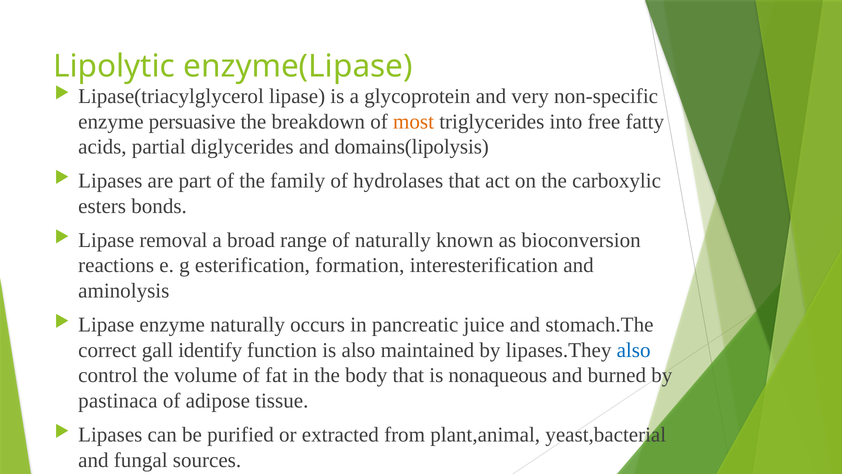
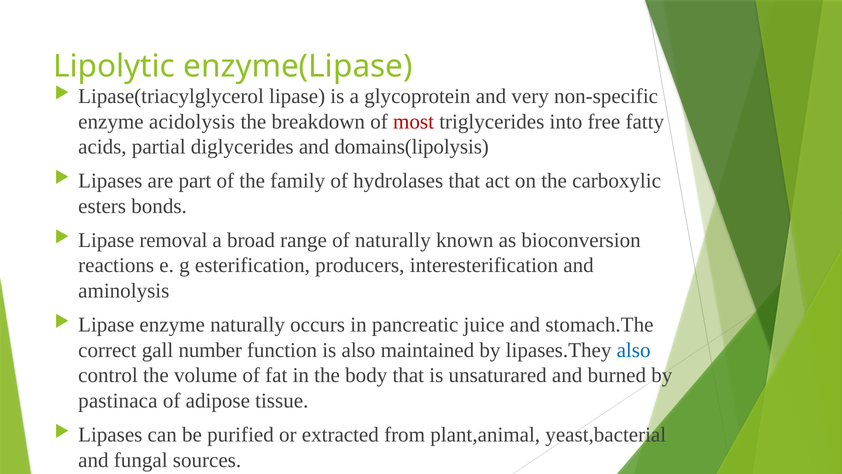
persuasive: persuasive -> acidolysis
most colour: orange -> red
formation: formation -> producers
identify: identify -> number
nonaqueous: nonaqueous -> unsaturared
